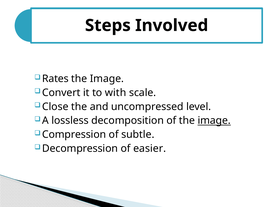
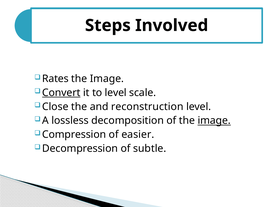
Convert underline: none -> present
to with: with -> level
uncompressed: uncompressed -> reconstruction
subtle: subtle -> easier
easier: easier -> subtle
